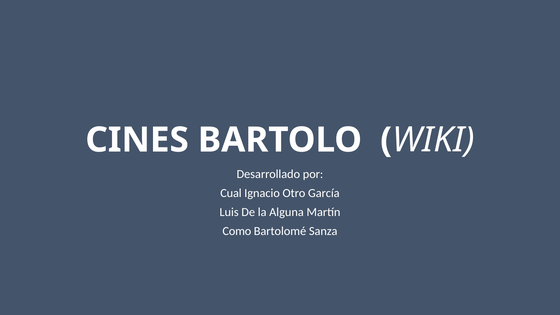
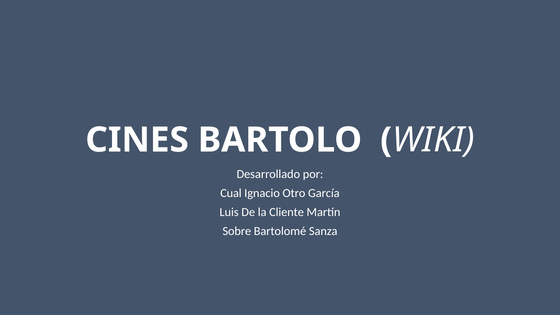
Alguna: Alguna -> Cliente
Como: Como -> Sobre
